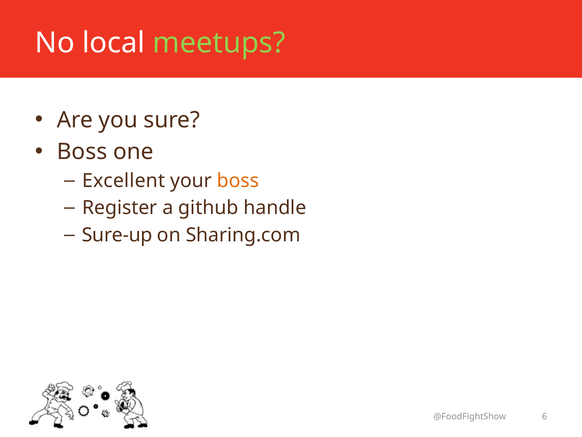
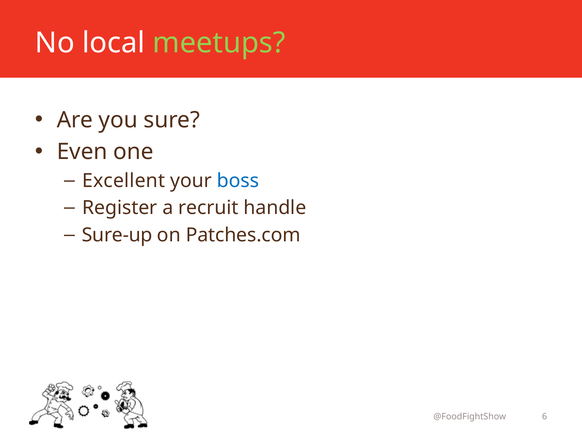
Boss at (82, 152): Boss -> Even
boss at (238, 181) colour: orange -> blue
github: github -> recruit
Sharing.com: Sharing.com -> Patches.com
